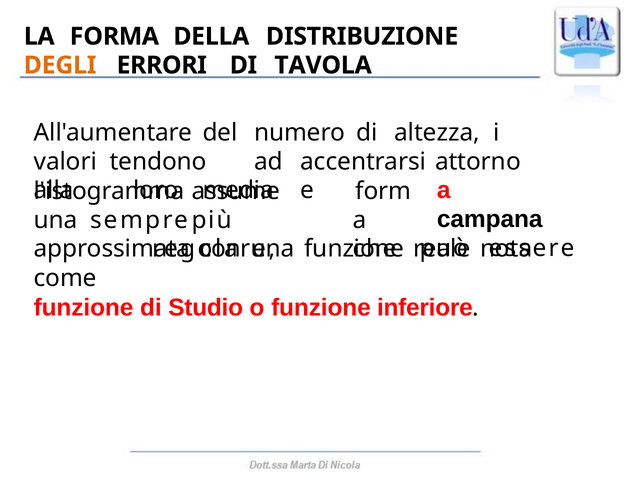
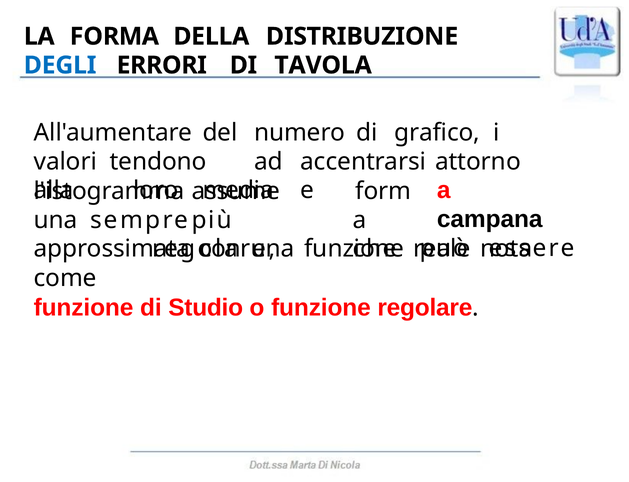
DEGLI colour: orange -> blue
altezza: altezza -> grafico
funzione inferiore: inferiore -> regolare
